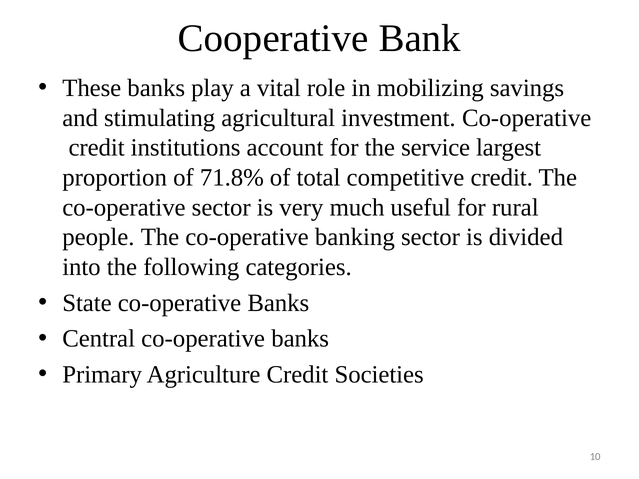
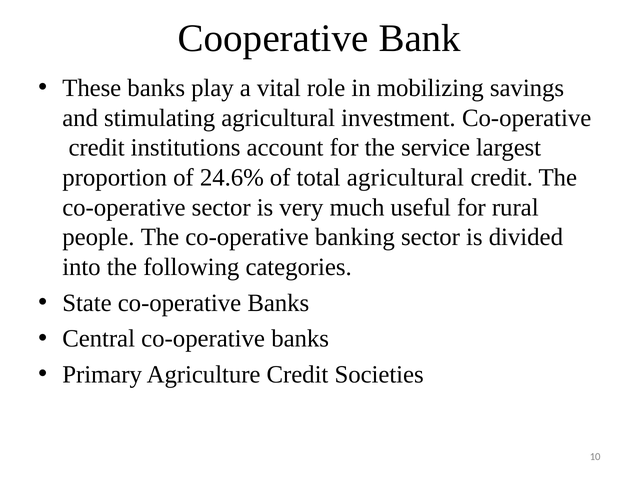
71.8%: 71.8% -> 24.6%
total competitive: competitive -> agricultural
